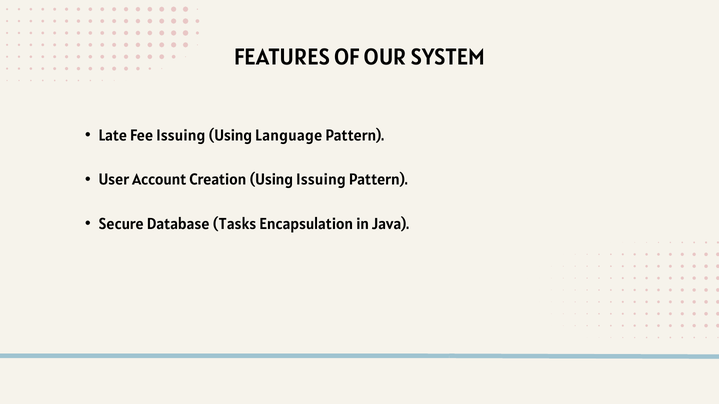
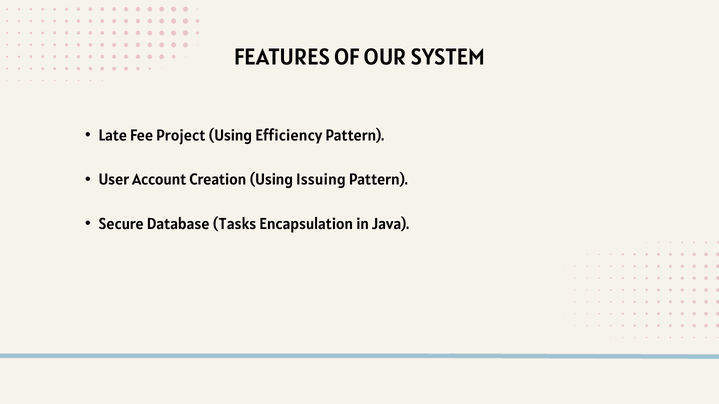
Fee Issuing: Issuing -> Project
Language: Language -> Efficiency
